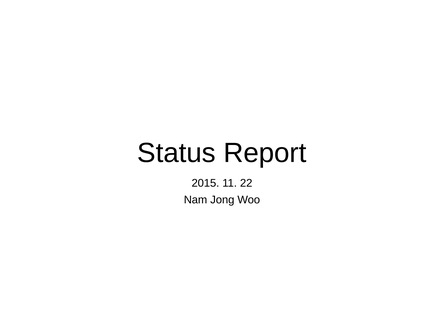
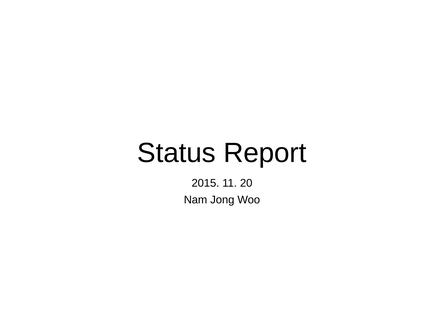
22: 22 -> 20
